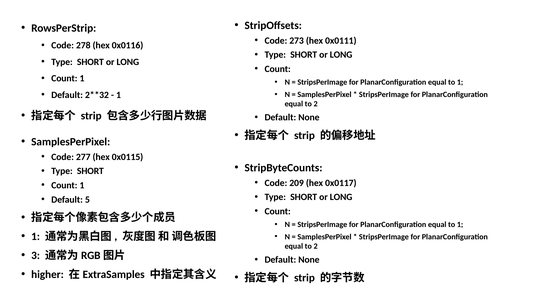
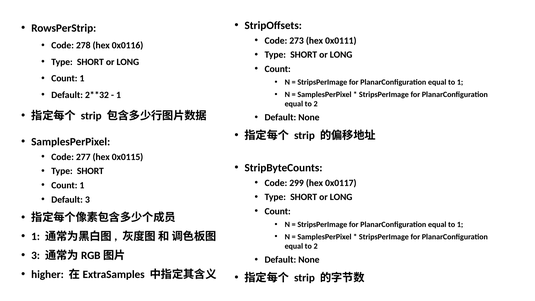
209: 209 -> 299
Default 5: 5 -> 3
